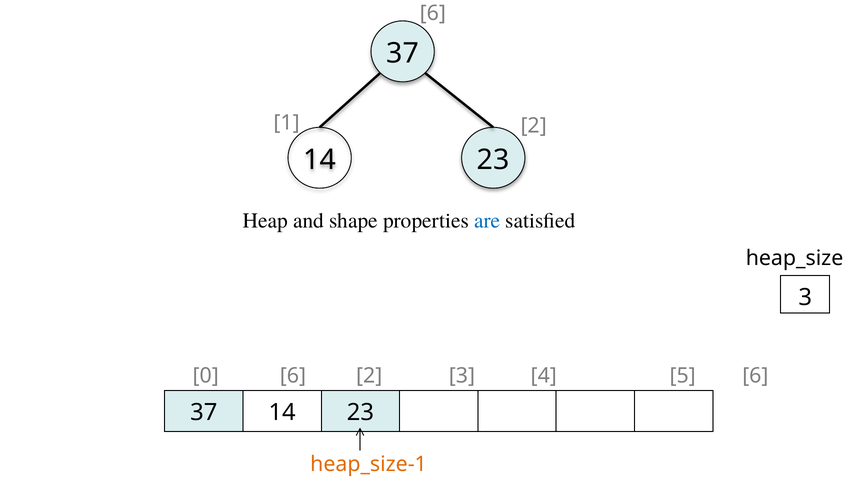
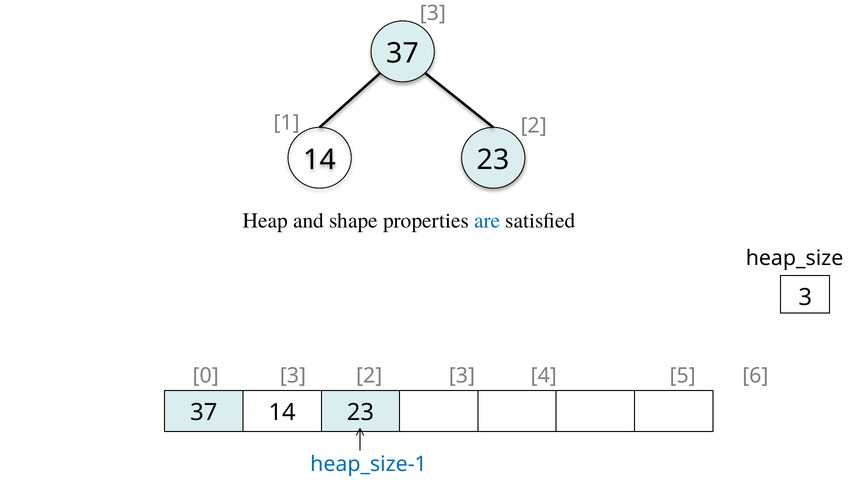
6 at (433, 13): 6 -> 3
0 6: 6 -> 3
heap_size-1 colour: orange -> blue
